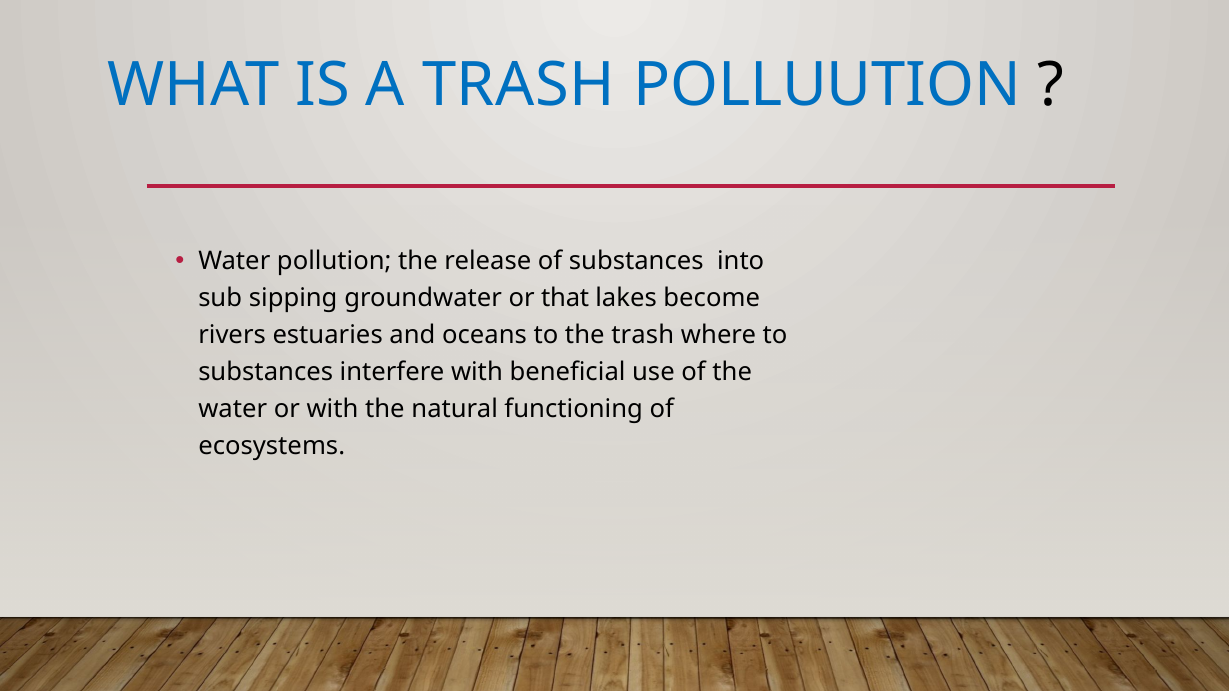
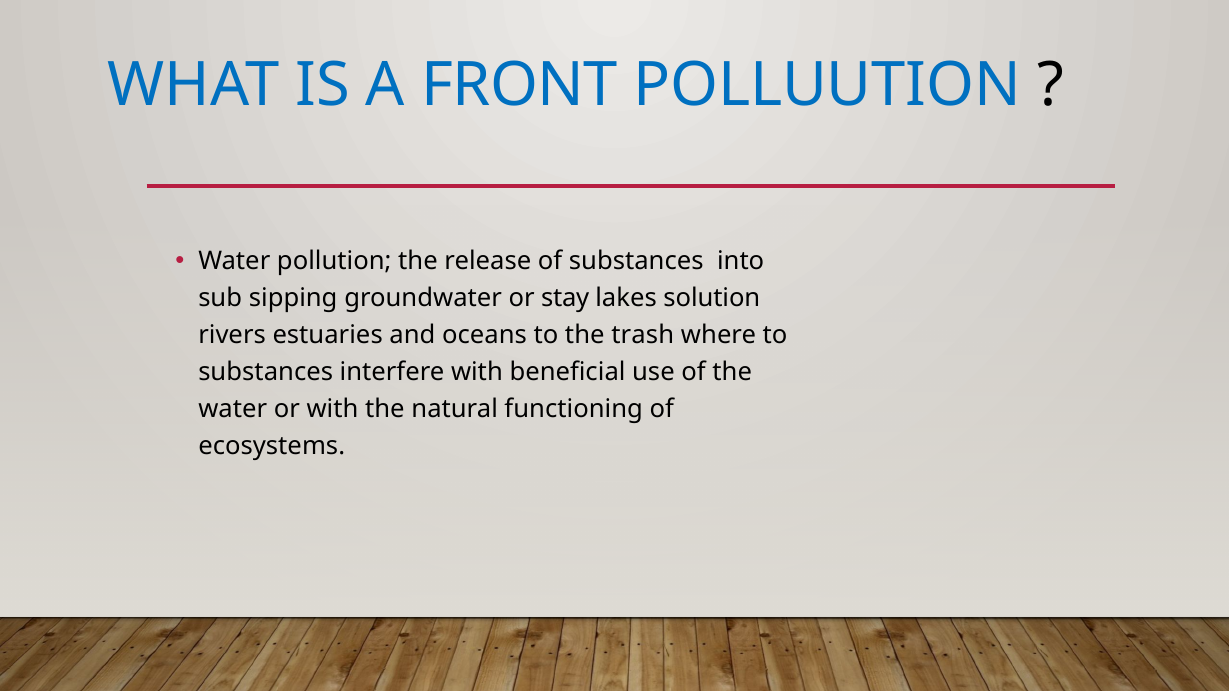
A TRASH: TRASH -> FRONT
that: that -> stay
become: become -> solution
